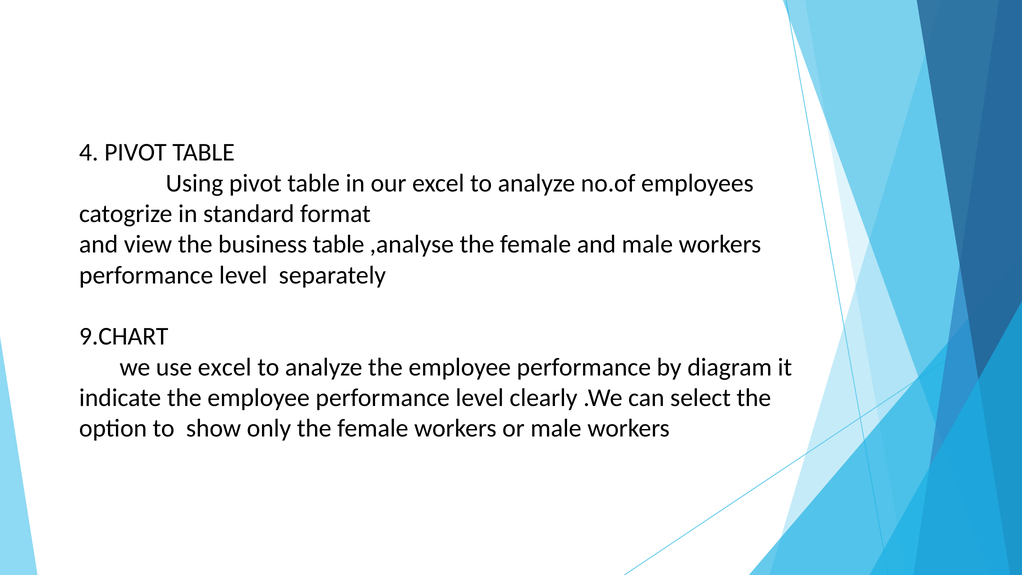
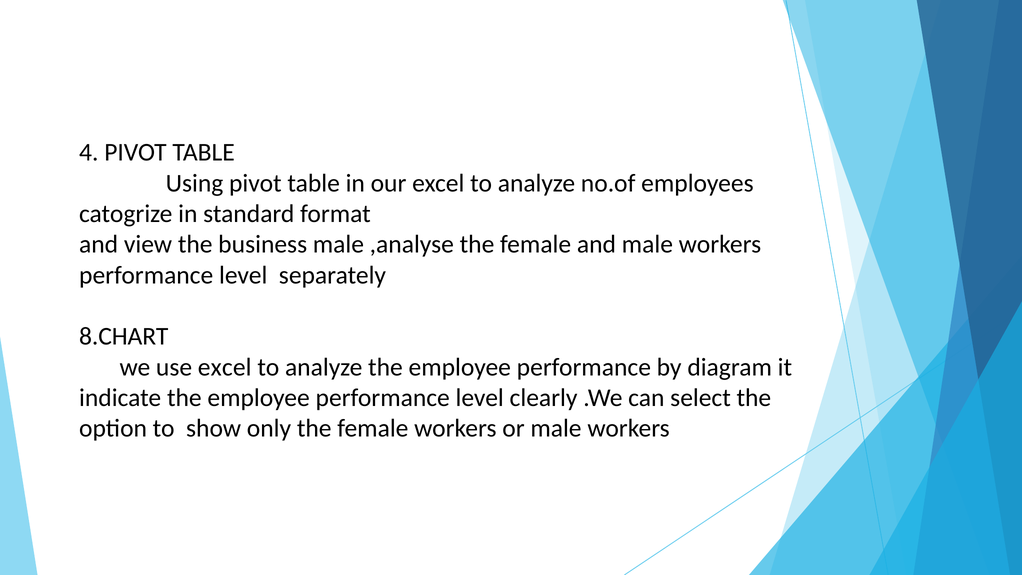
business table: table -> male
9.CHART: 9.CHART -> 8.CHART
